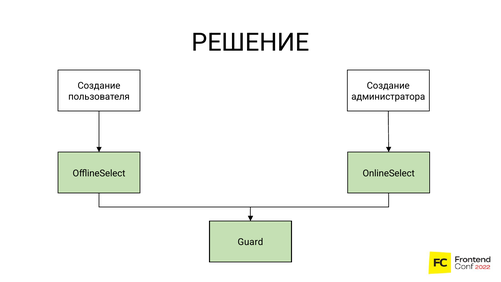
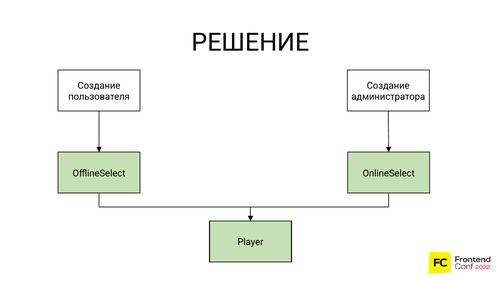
Guard: Guard -> Player
